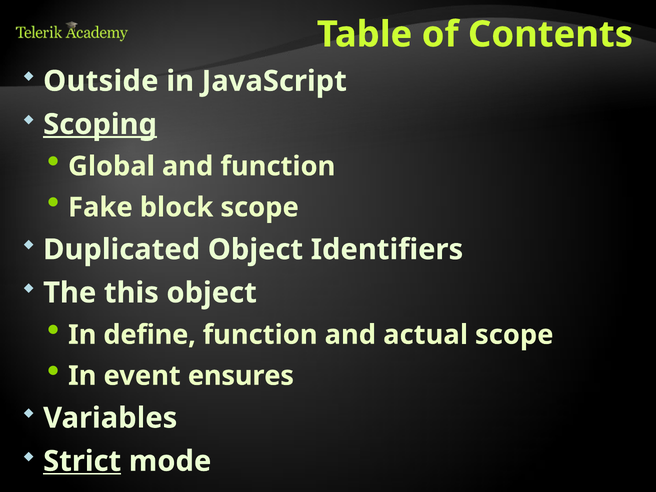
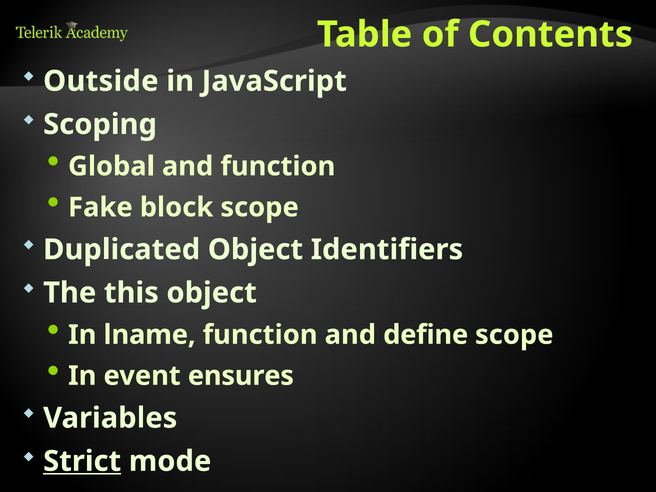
Scoping underline: present -> none
define: define -> lname
actual: actual -> define
